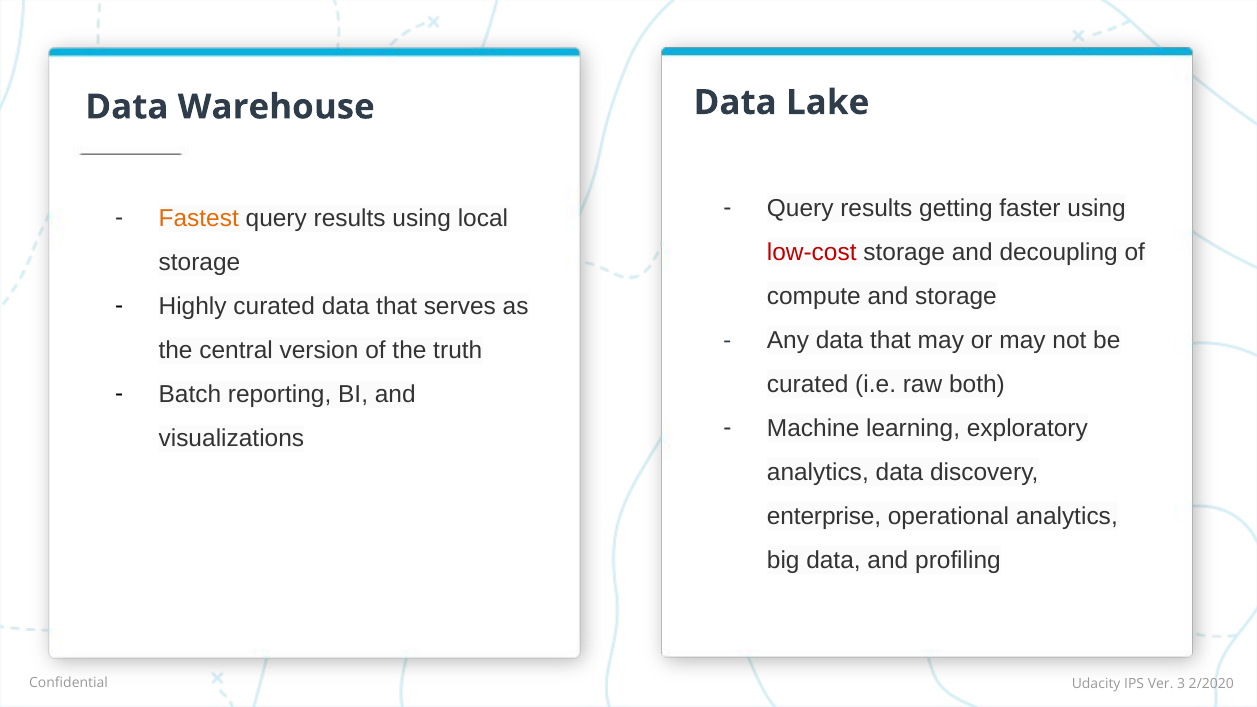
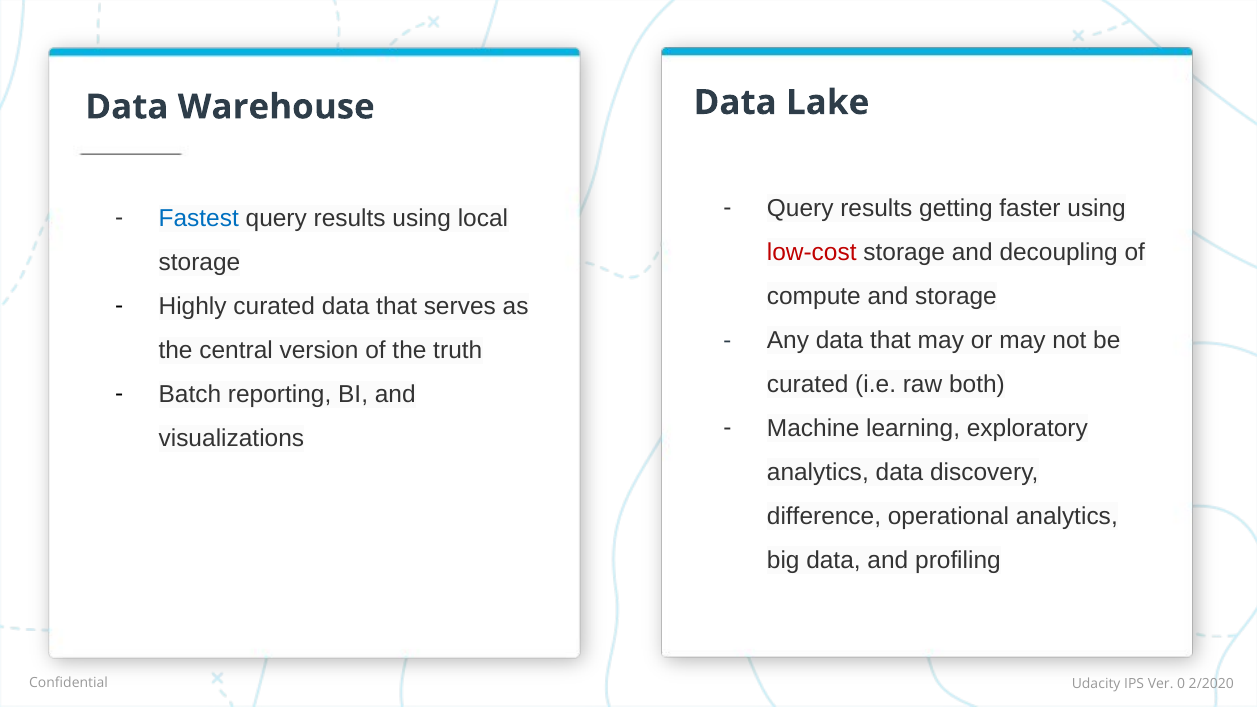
Fastest colour: orange -> blue
enterprise: enterprise -> difference
3: 3 -> 0
